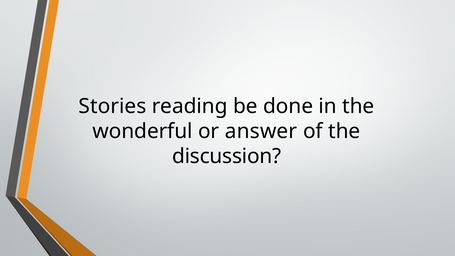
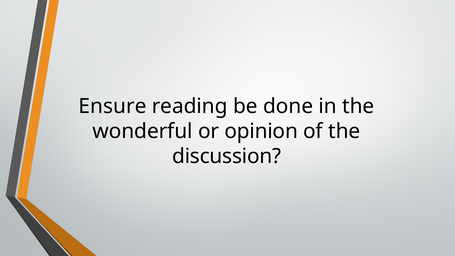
Stories: Stories -> Ensure
answer: answer -> opinion
